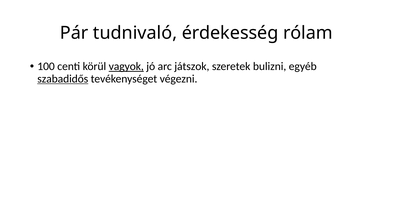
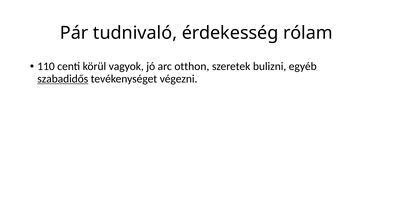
100: 100 -> 110
vagyok underline: present -> none
játszok: játszok -> otthon
